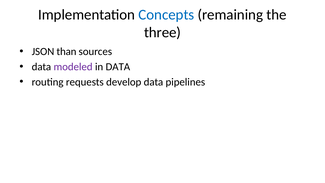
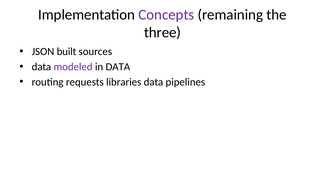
Concepts colour: blue -> purple
than: than -> built
develop: develop -> libraries
